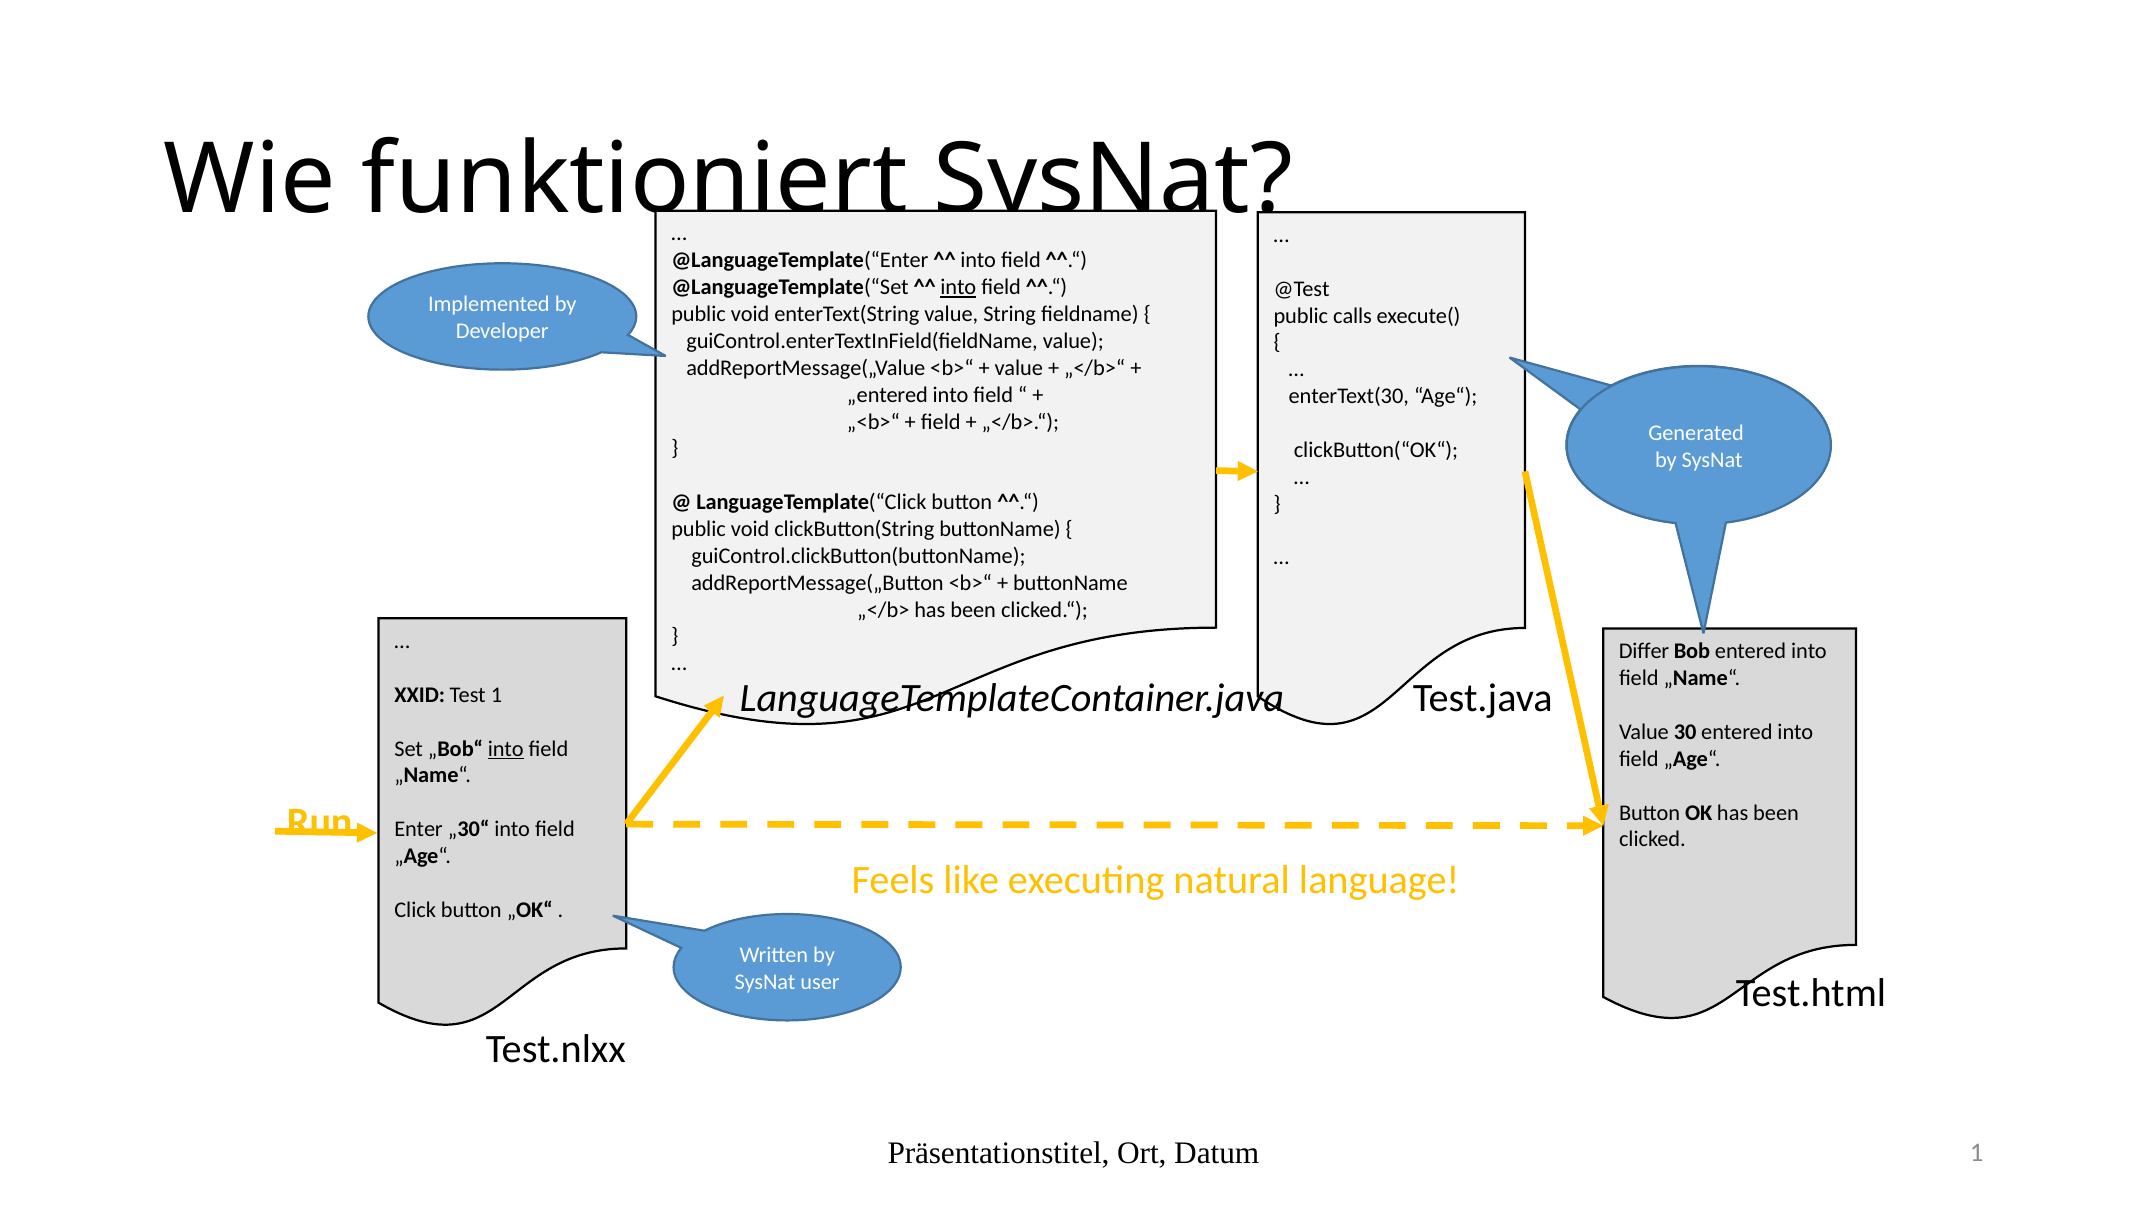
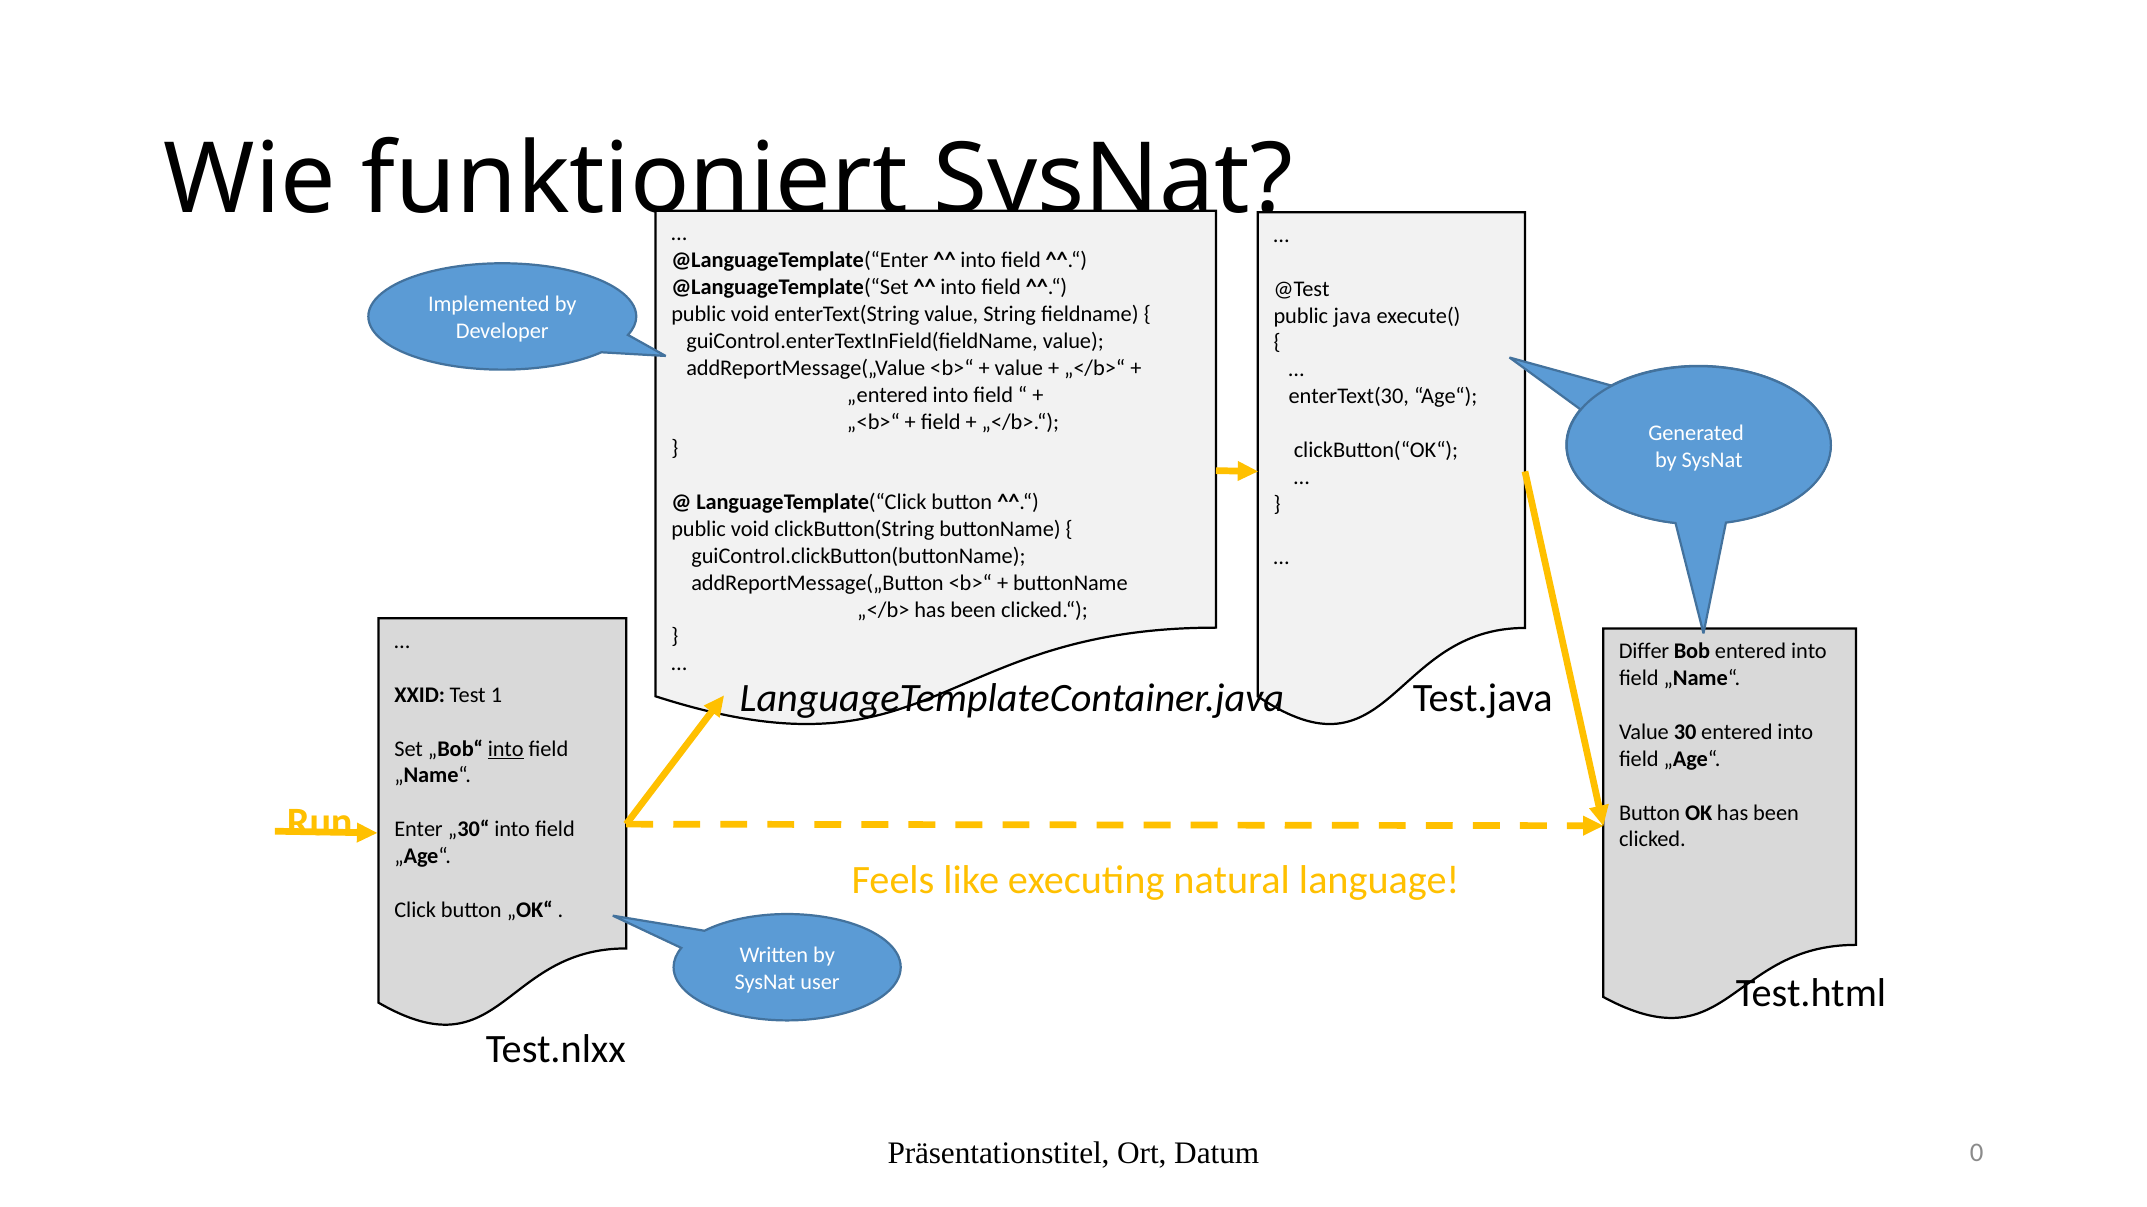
into at (958, 287) underline: present -> none
calls: calls -> java
Datum 1: 1 -> 0
